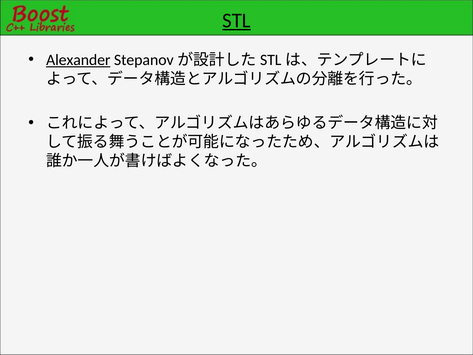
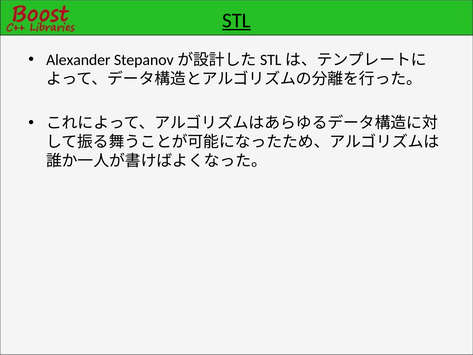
Alexander underline: present -> none
